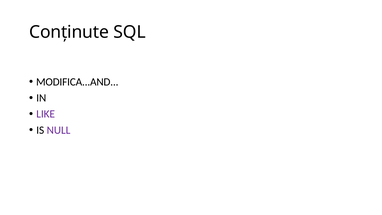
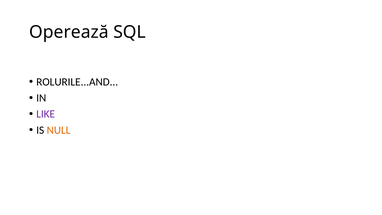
Conţinute: Conţinute -> Operează
MODIFICA...AND: MODIFICA...AND -> ROLURILE...AND
NULL colour: purple -> orange
